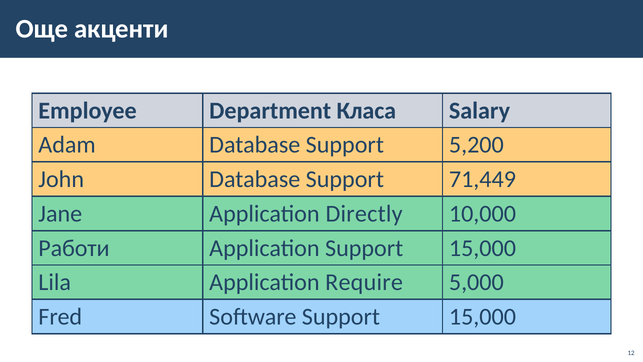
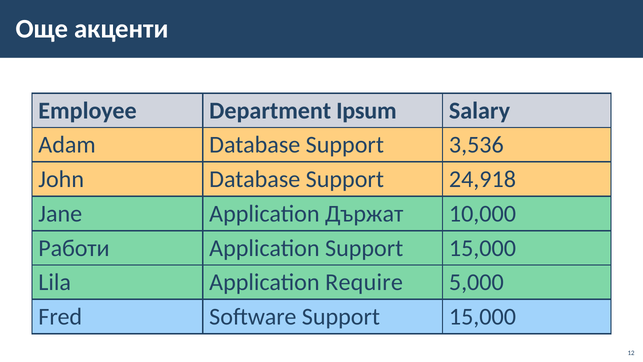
Класа: Класа -> Ipsum
5,200: 5,200 -> 3,536
71,449: 71,449 -> 24,918
Directly: Directly -> Държат
